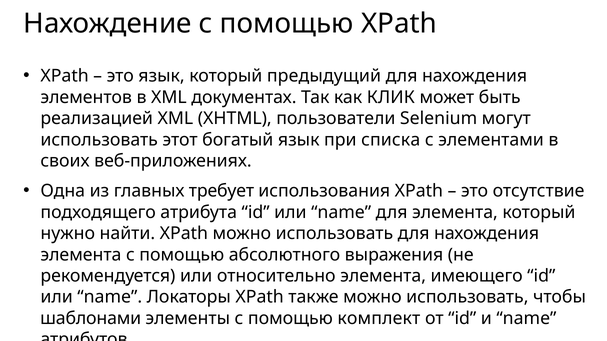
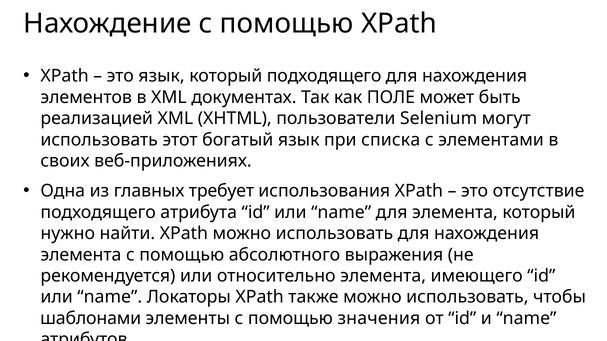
который предыдущий: предыдущий -> подходящего
КЛИК: КЛИК -> ПОЛЕ
комплект: комплект -> значения
